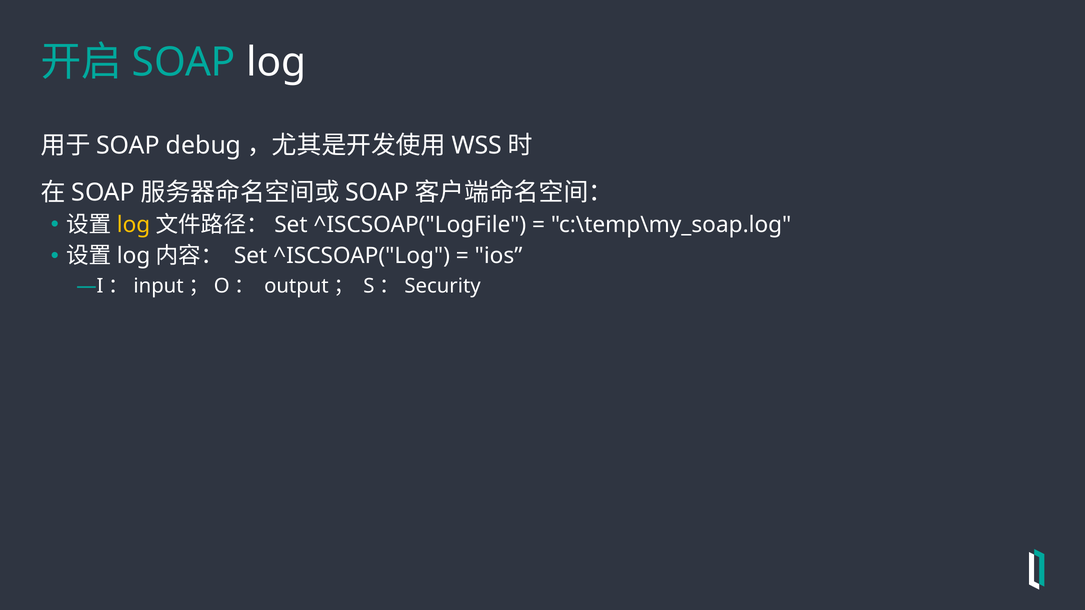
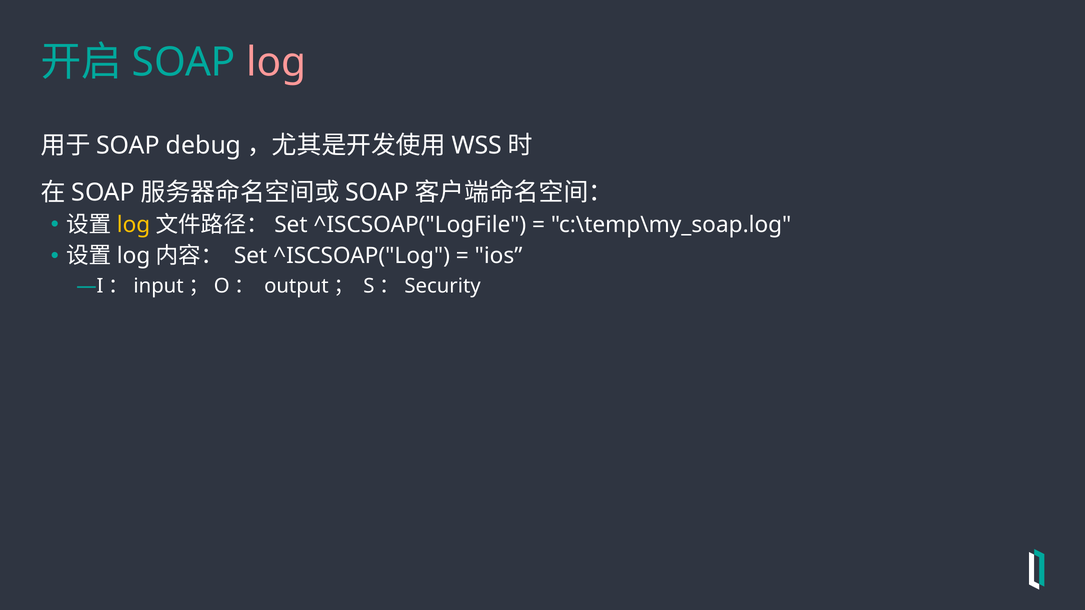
log at (276, 62) colour: white -> pink
